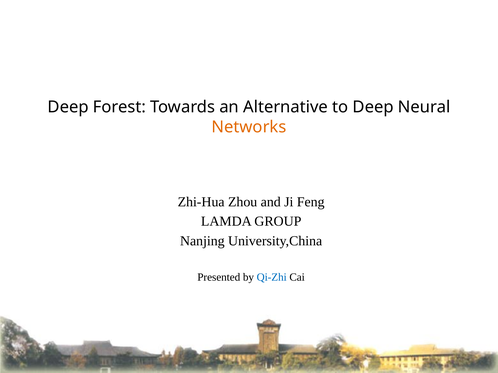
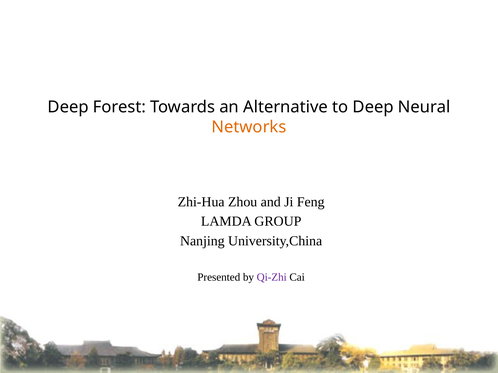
Qi-Zhi colour: blue -> purple
